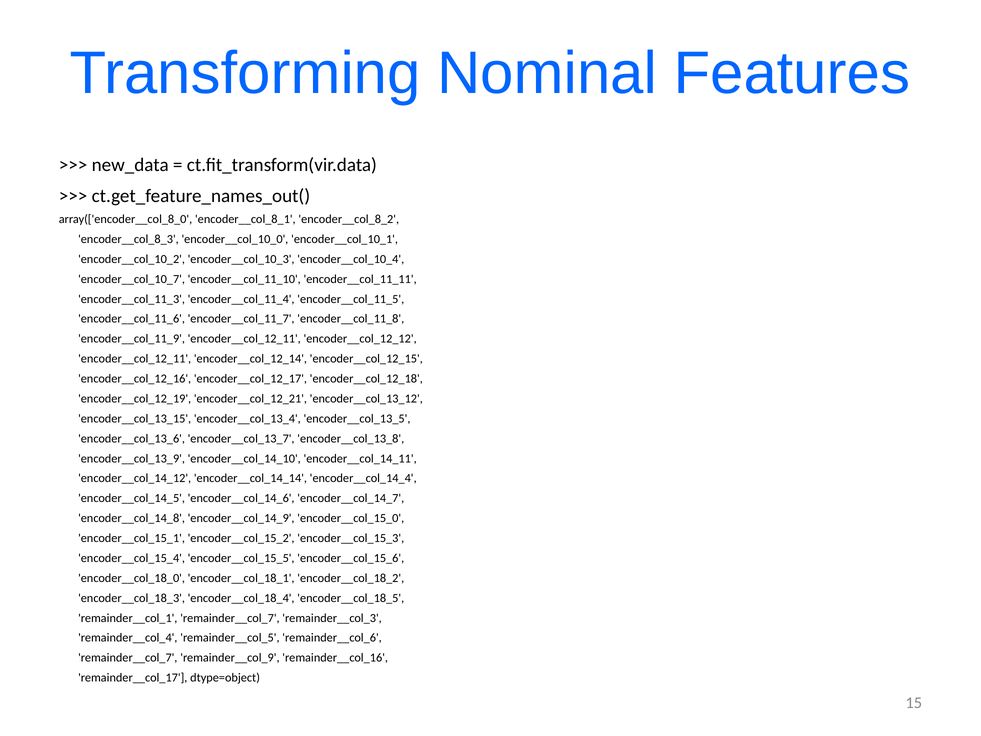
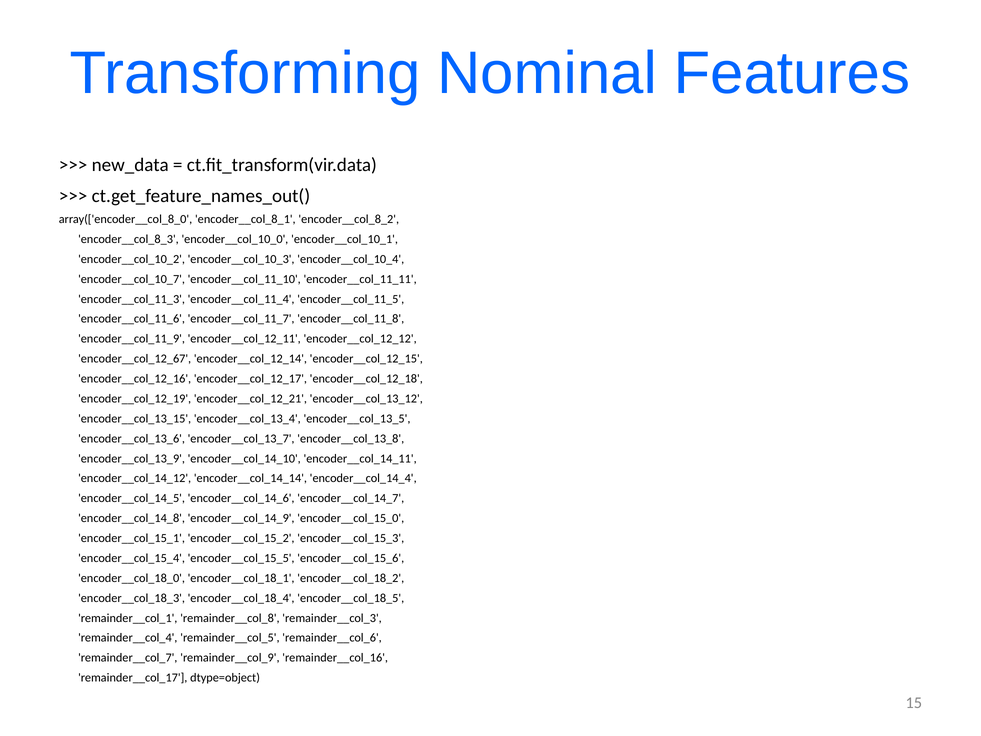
encoder__col_12_11 at (135, 359): encoder__col_12_11 -> encoder__col_12_67
remainder__col_1 remainder__col_7: remainder__col_7 -> remainder__col_8
